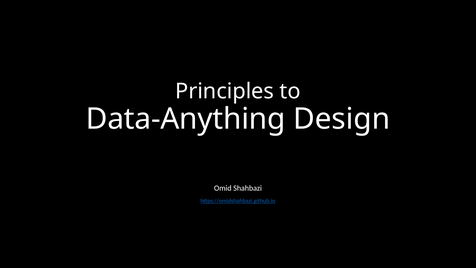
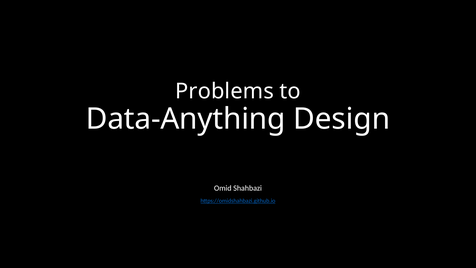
Principles: Principles -> Problems
